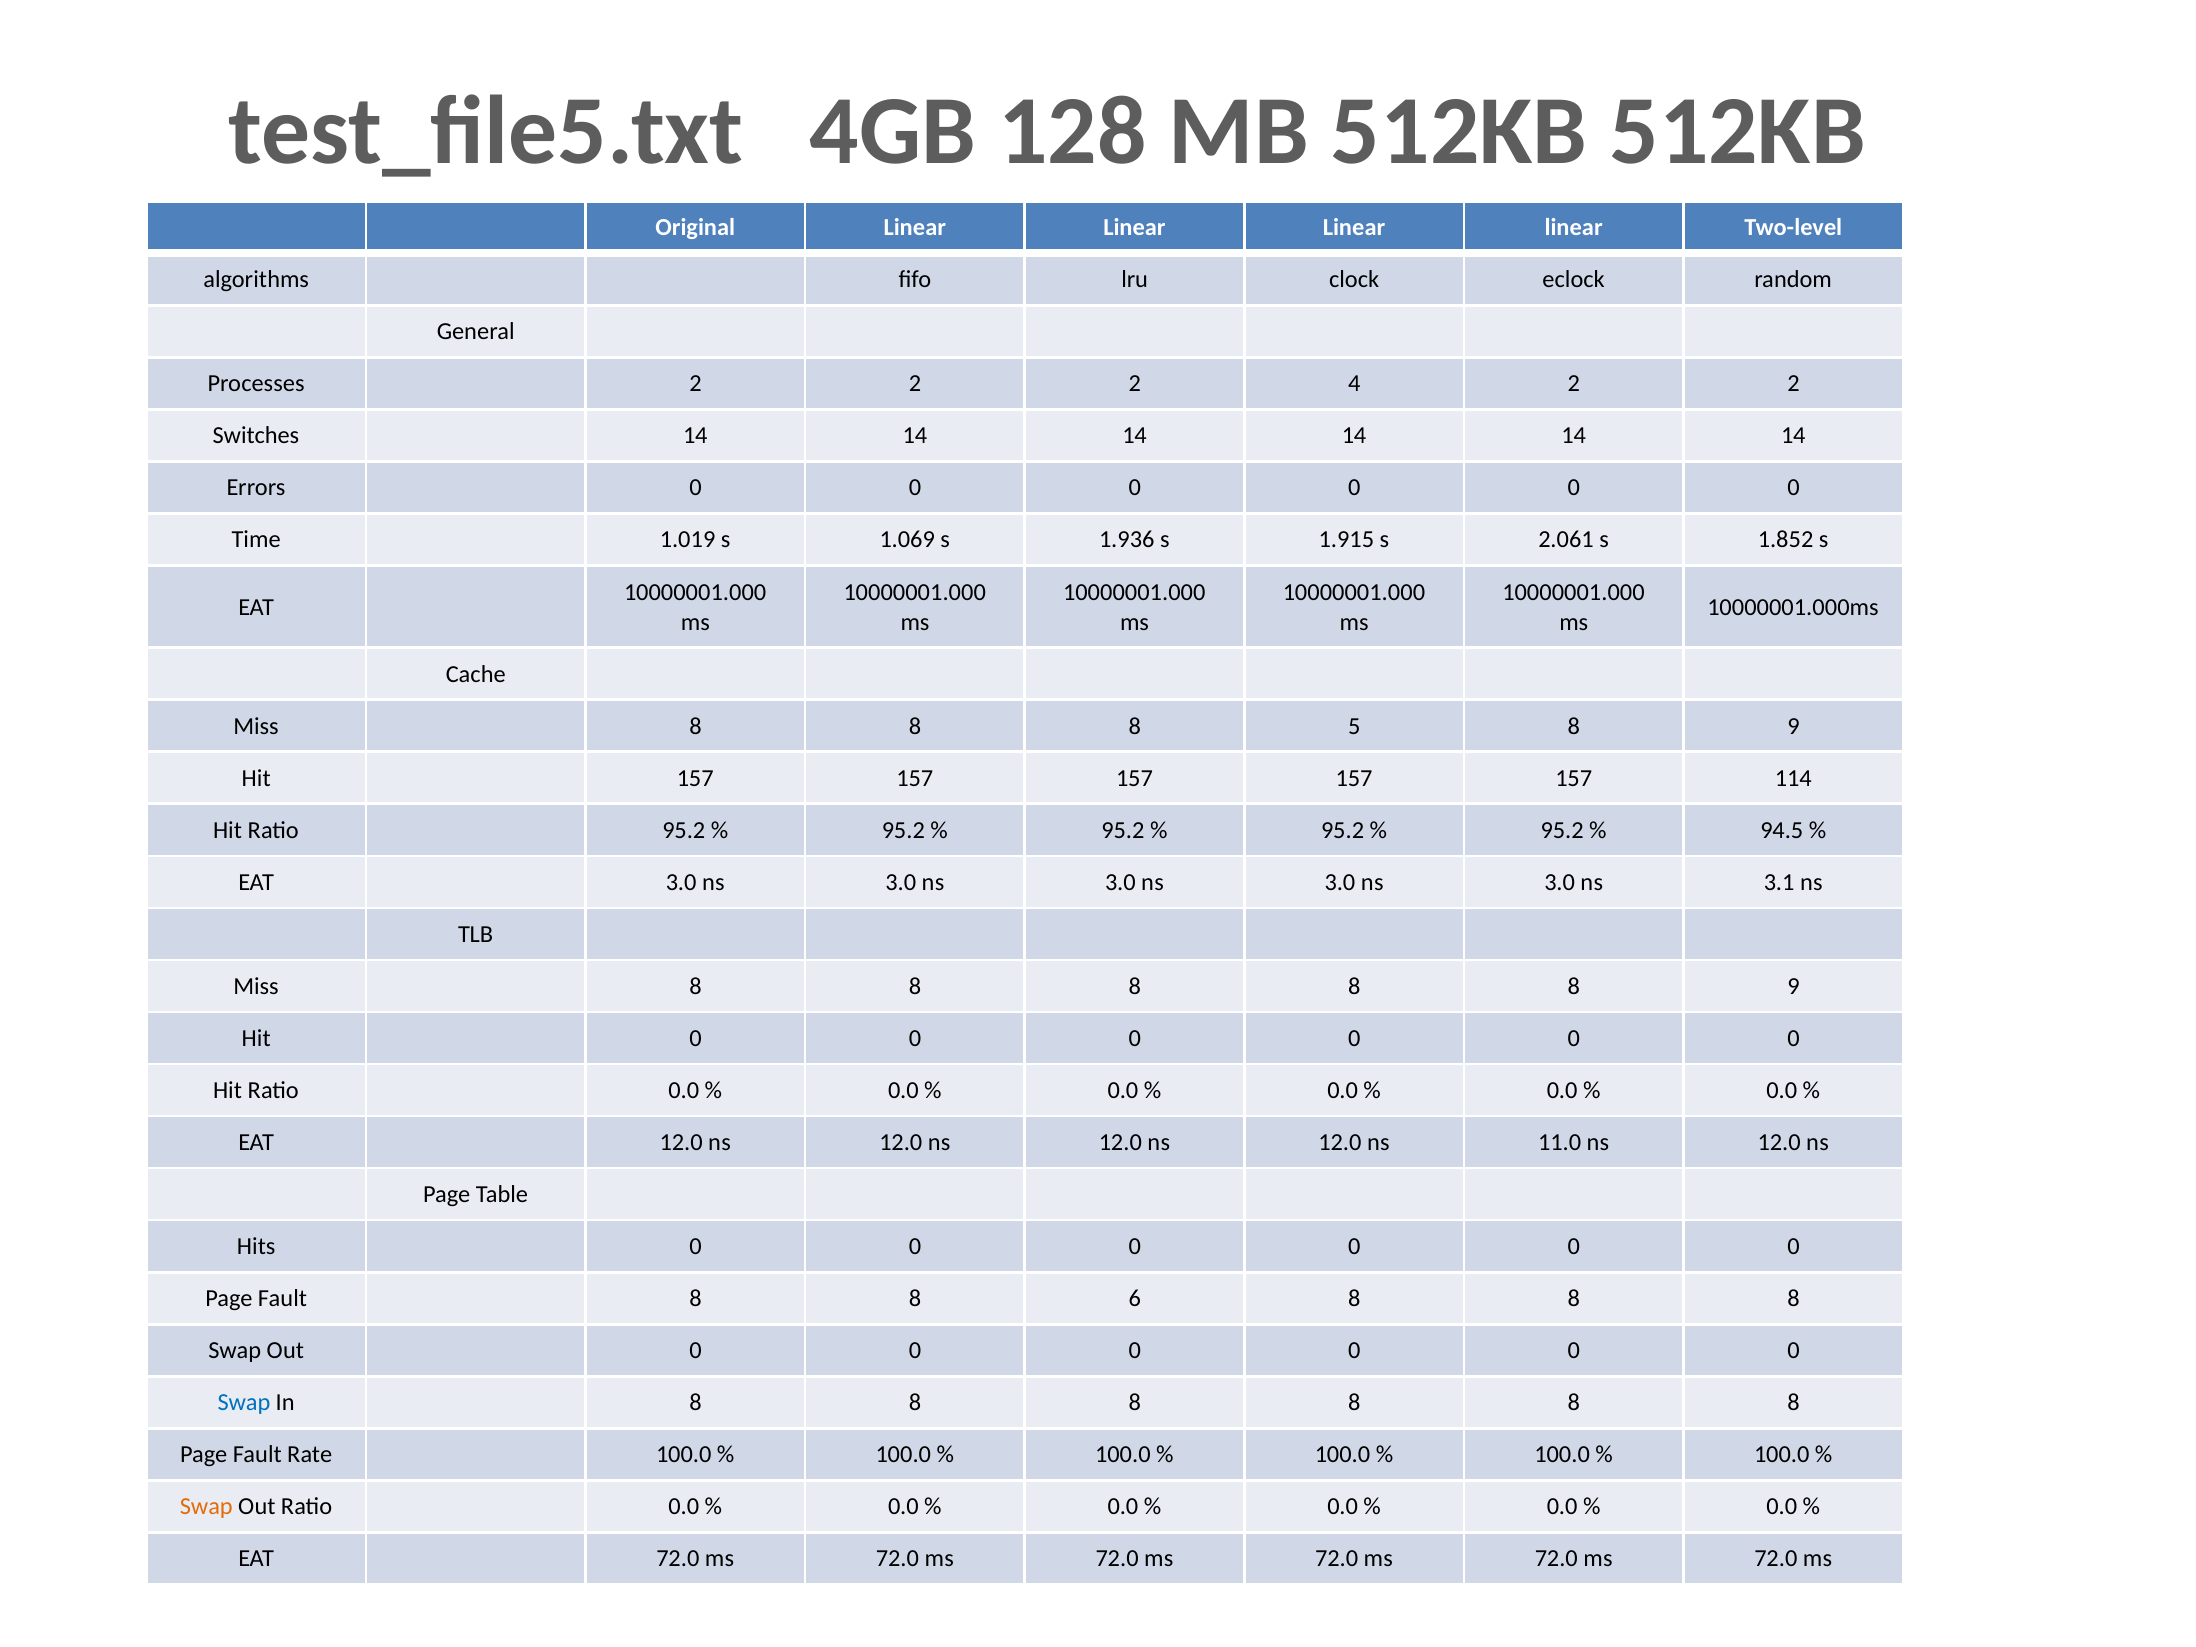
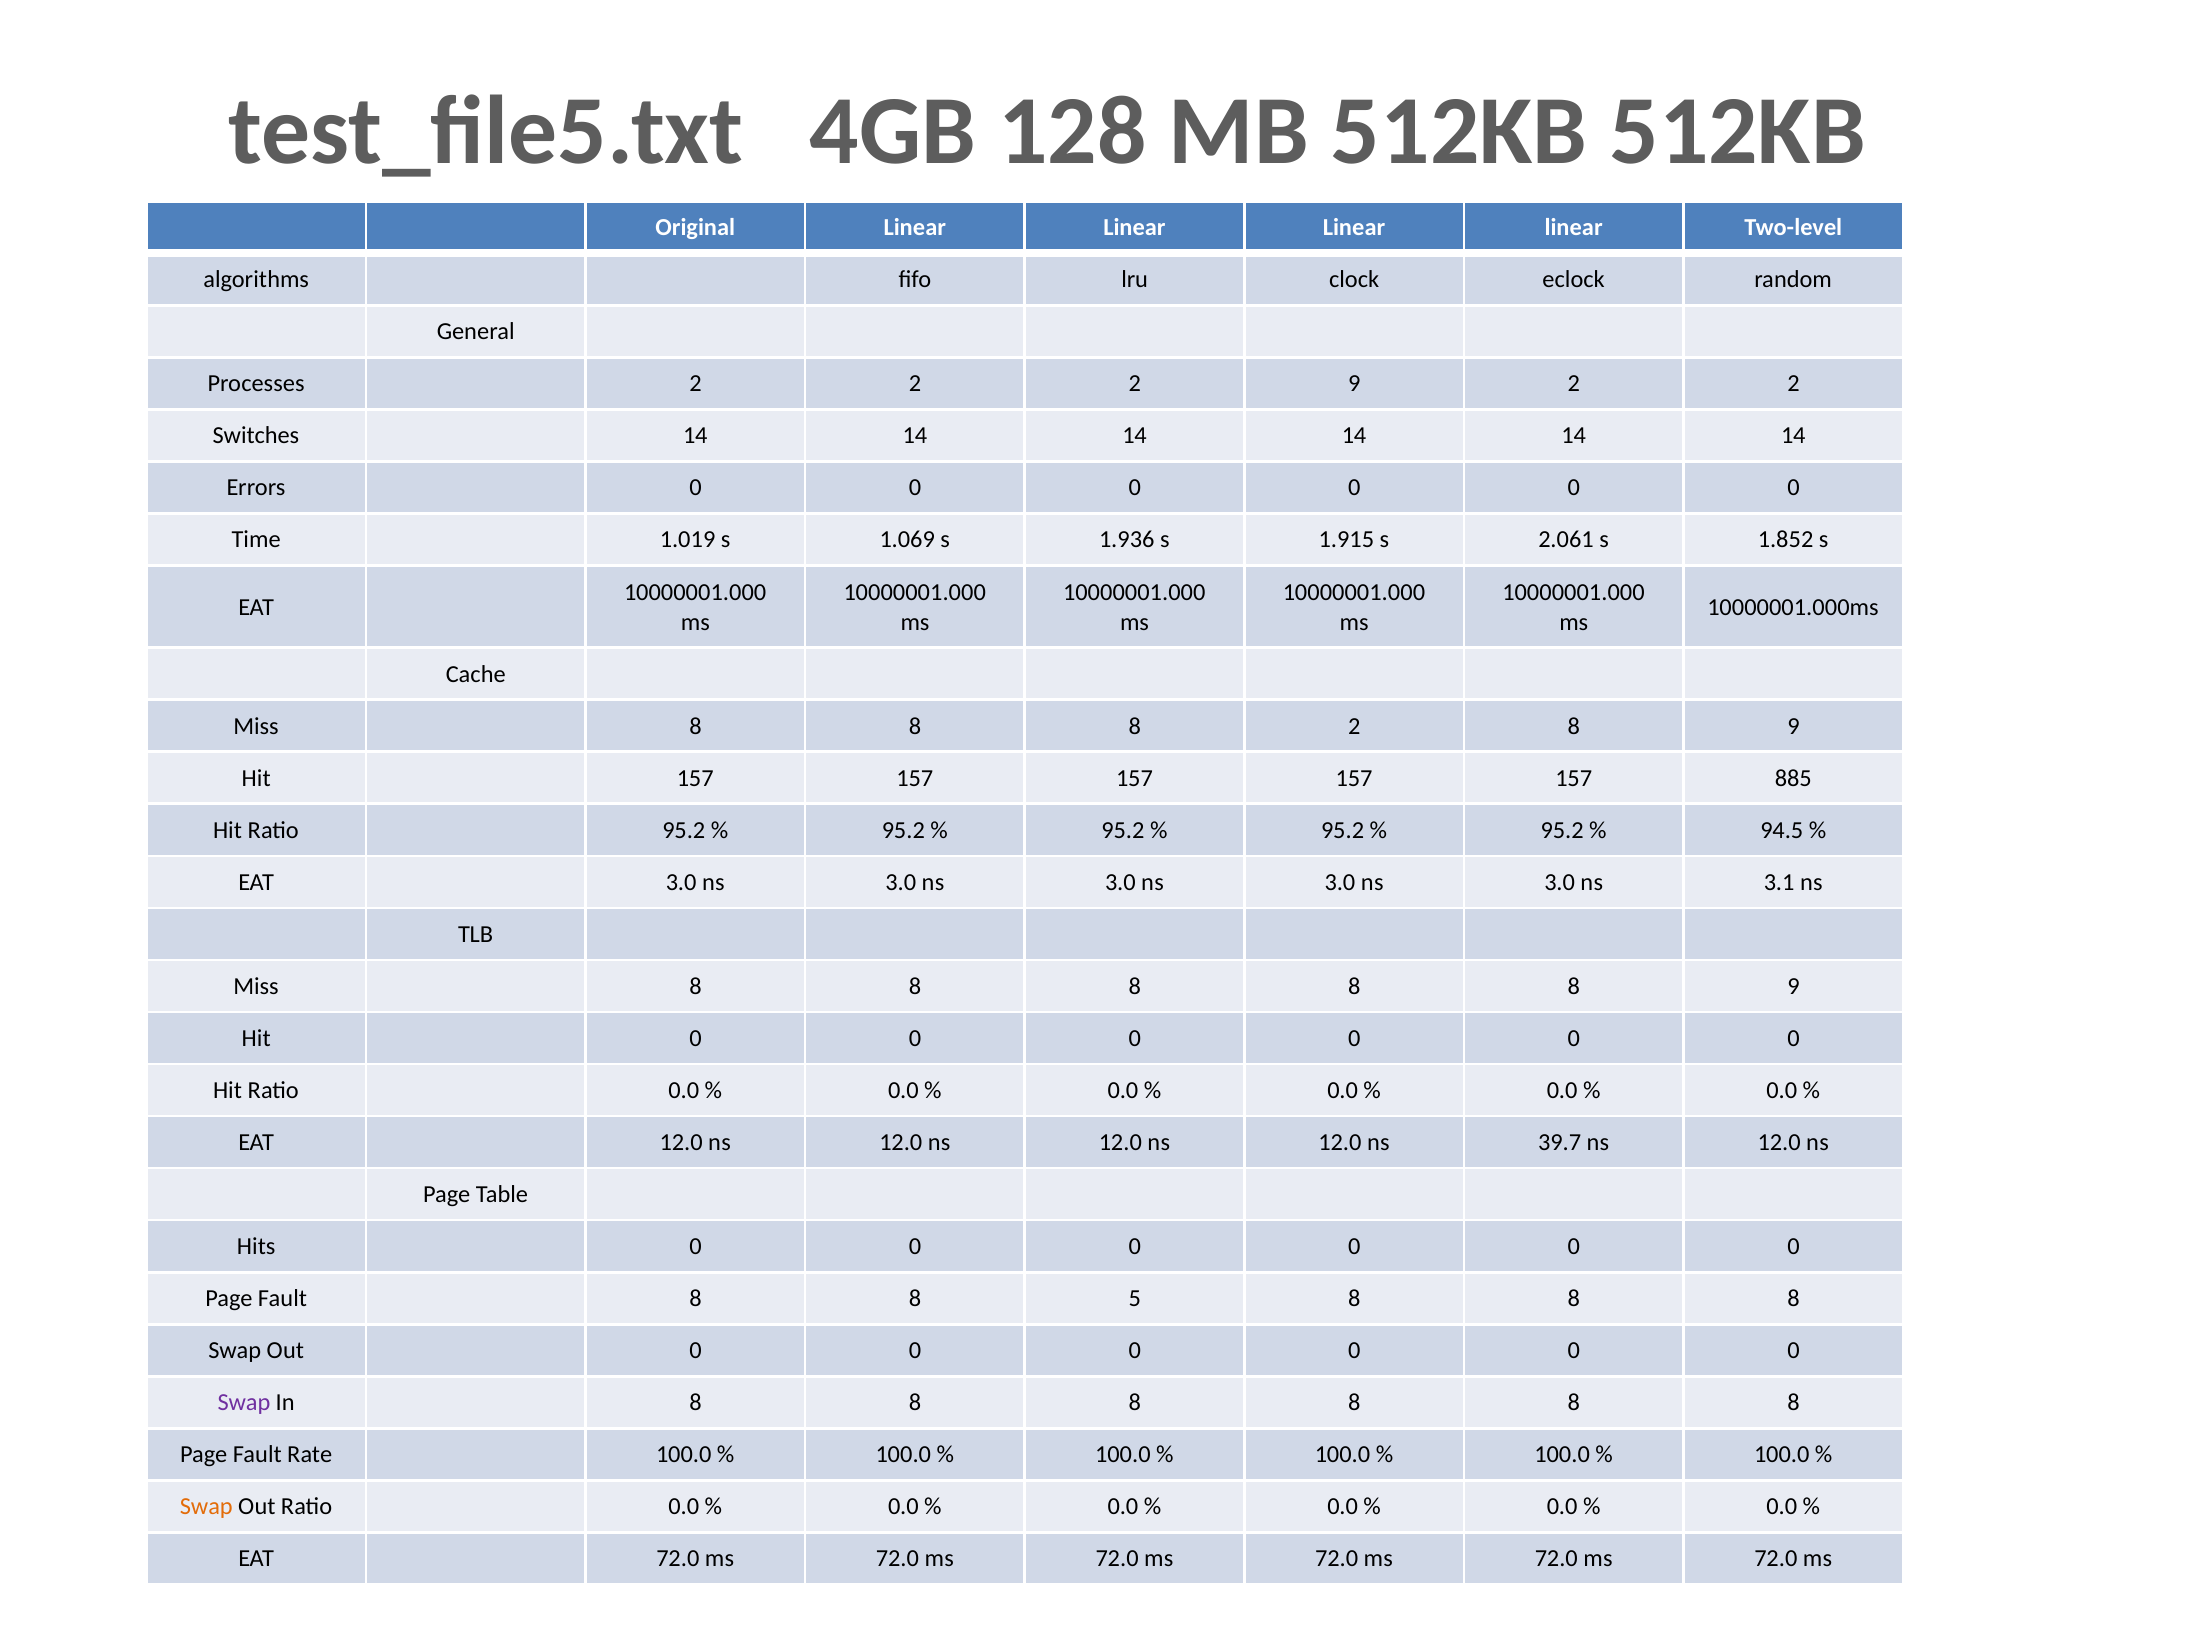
2 4: 4 -> 9
8 5: 5 -> 2
114: 114 -> 885
11.0: 11.0 -> 39.7
6: 6 -> 5
Swap at (244, 1403) colour: blue -> purple
